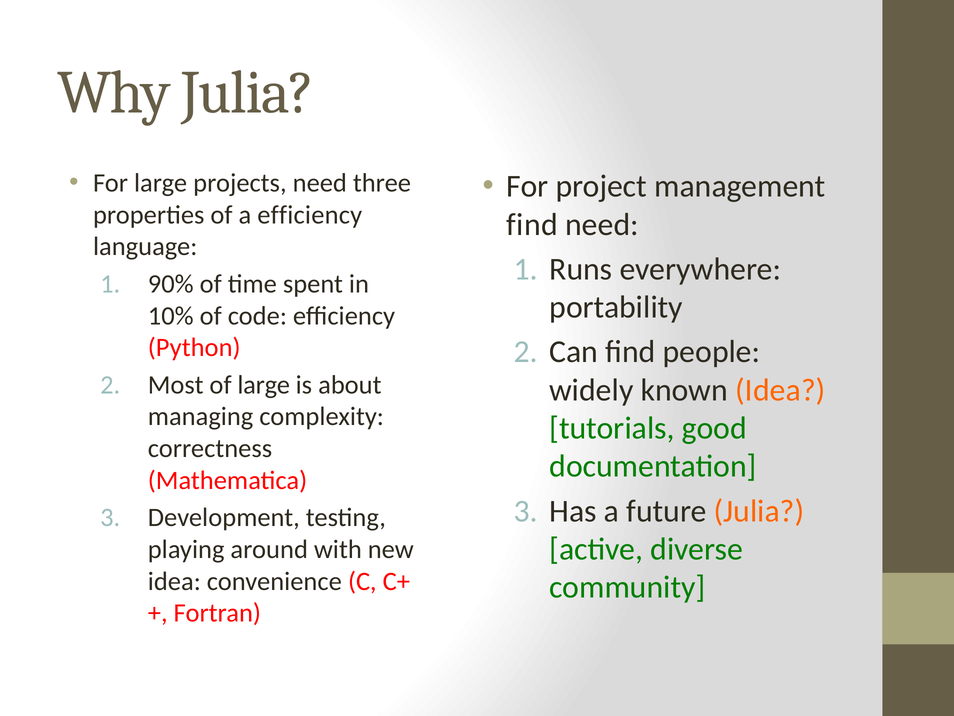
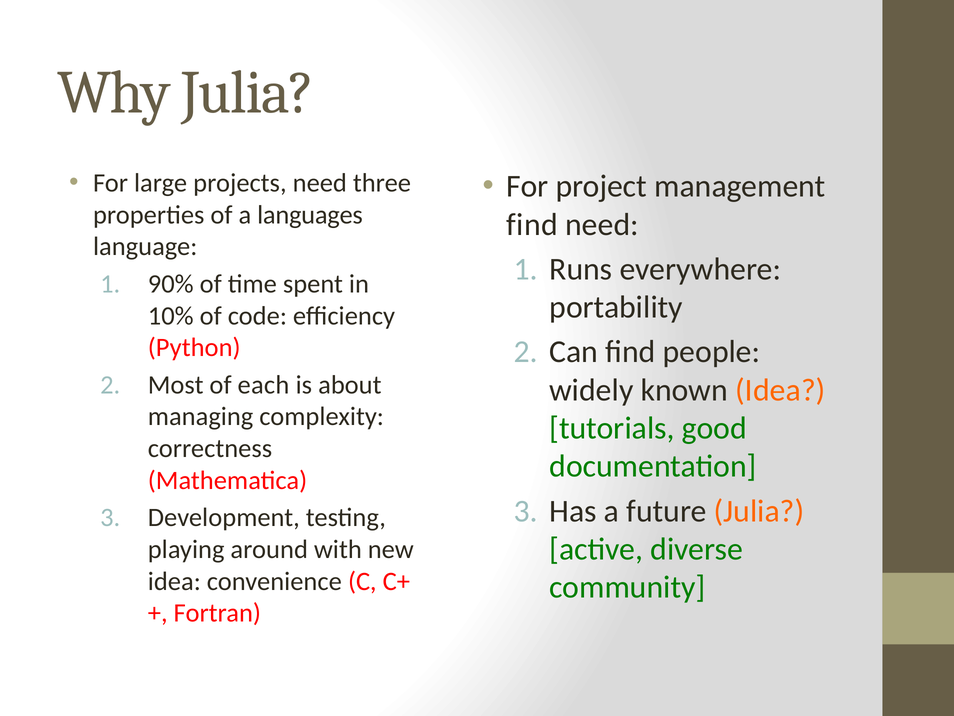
a efficiency: efficiency -> languages
of large: large -> each
